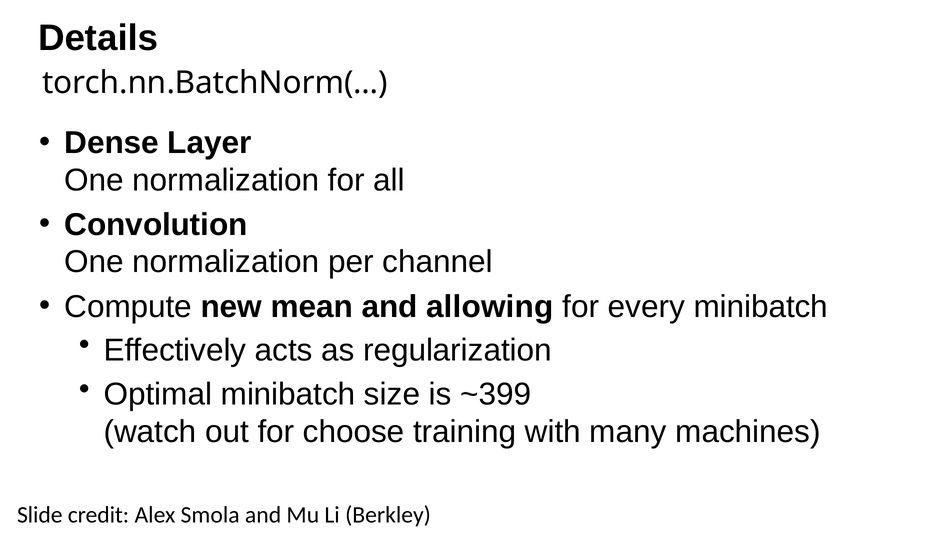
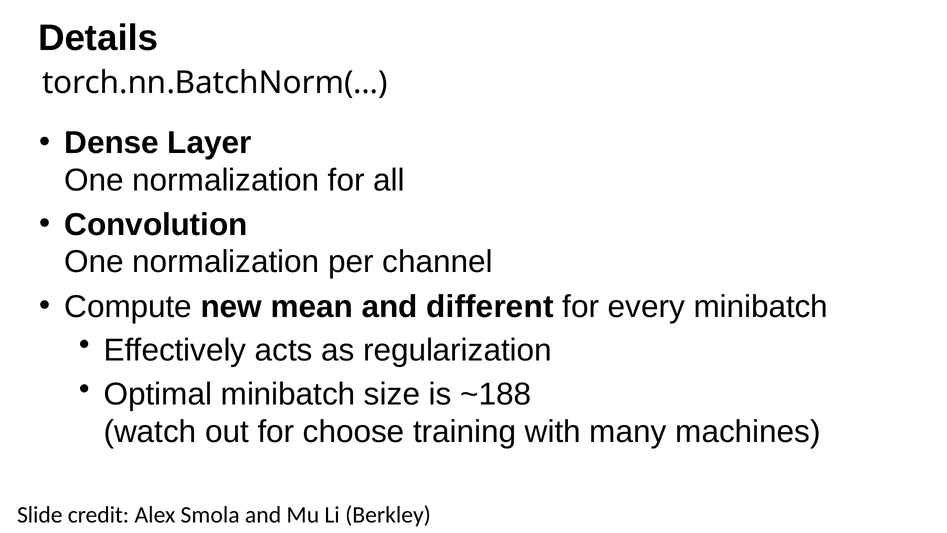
allowing: allowing -> different
~399: ~399 -> ~188
